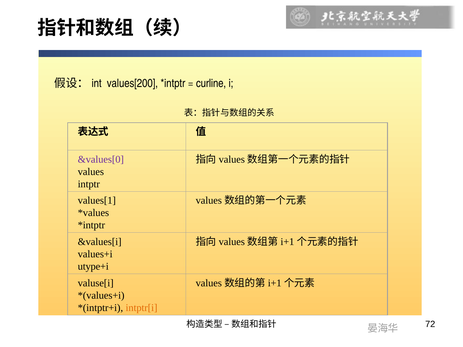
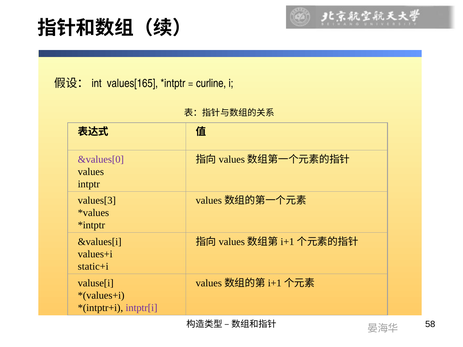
values[200: values[200 -> values[165
values[1: values[1 -> values[3
utype+i: utype+i -> static+i
intptr[i colour: orange -> purple
72: 72 -> 58
